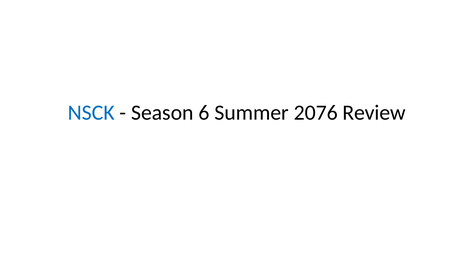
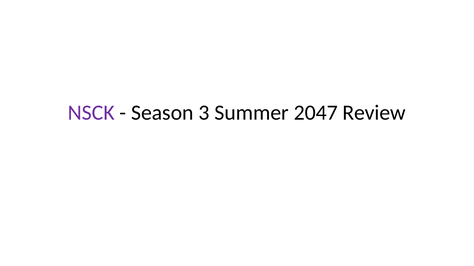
NSCK colour: blue -> purple
6: 6 -> 3
2076: 2076 -> 2047
